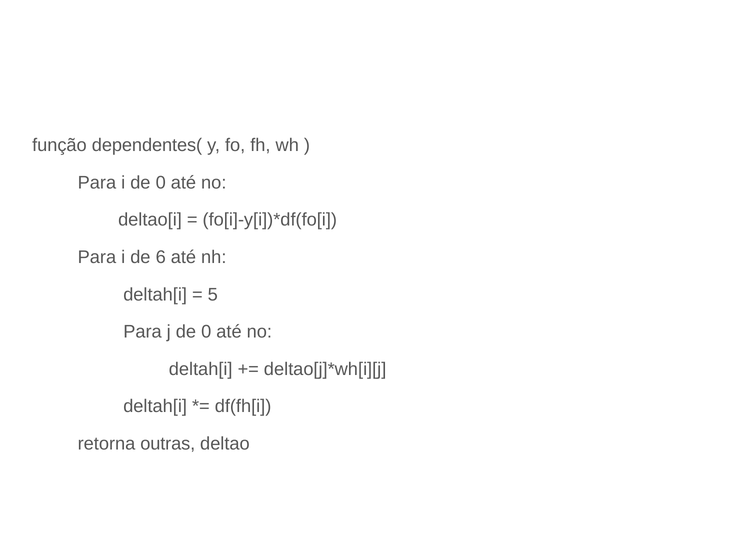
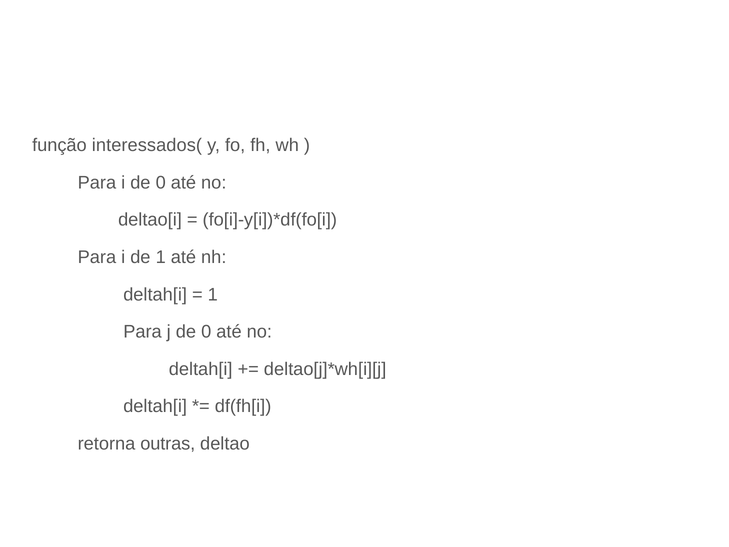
dependentes(: dependentes( -> interessados(
de 6: 6 -> 1
5 at (213, 294): 5 -> 1
